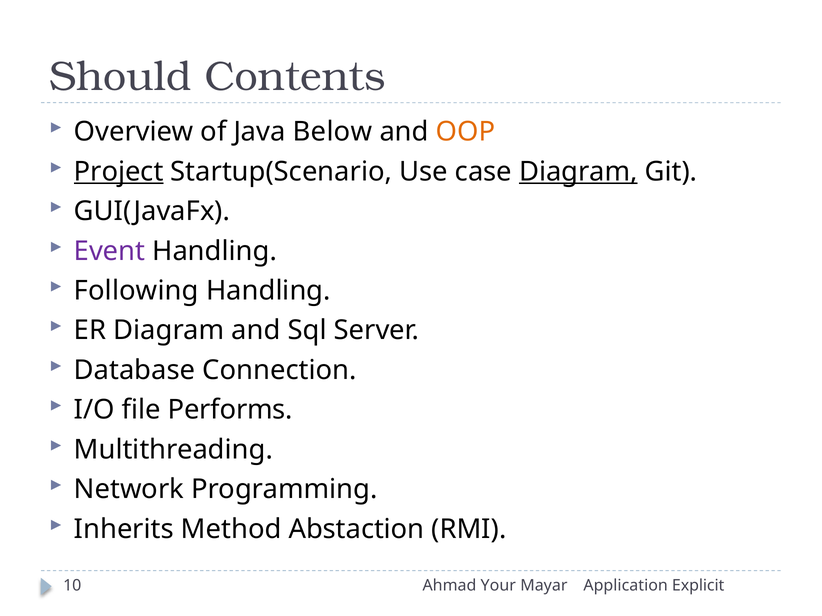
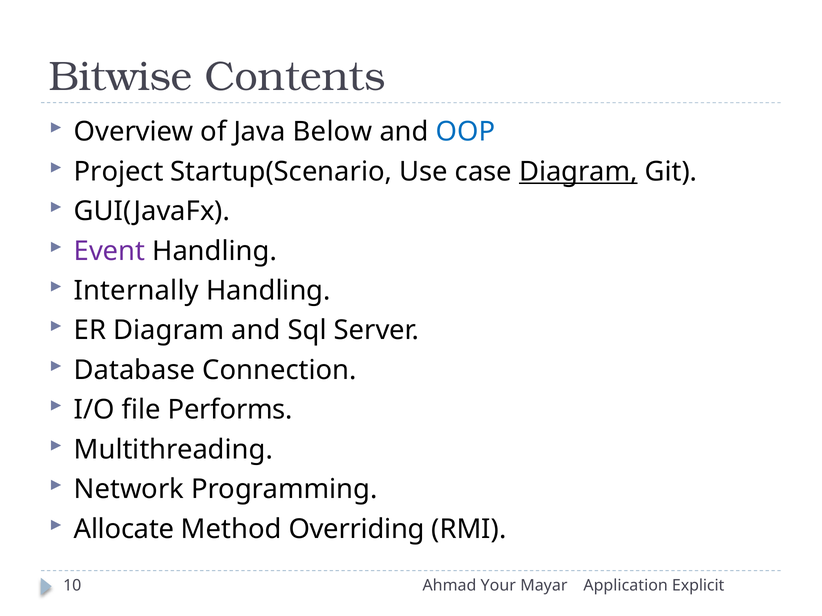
Should: Should -> Bitwise
OOP colour: orange -> blue
Project underline: present -> none
Following: Following -> Internally
Inherits: Inherits -> Allocate
Abstaction: Abstaction -> Overriding
